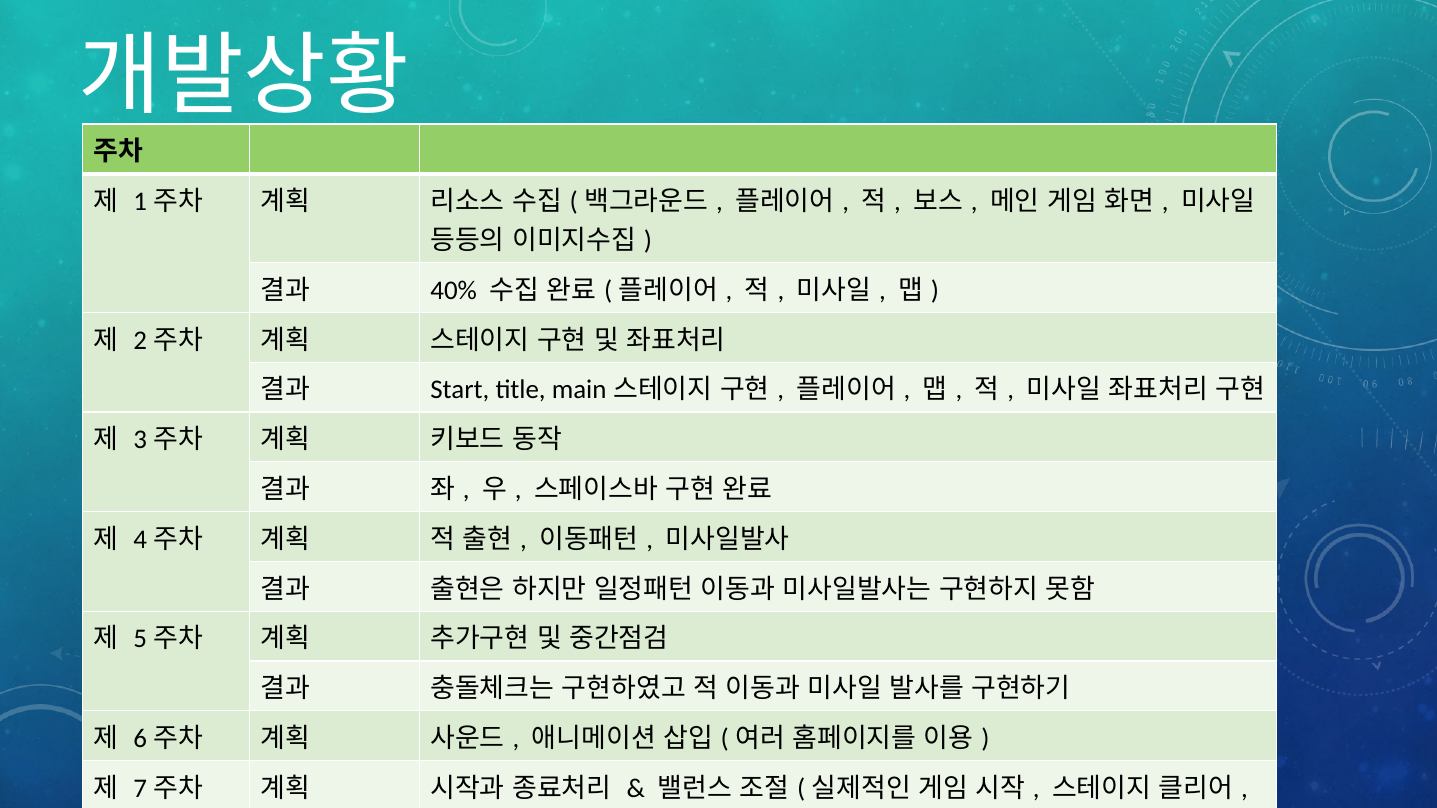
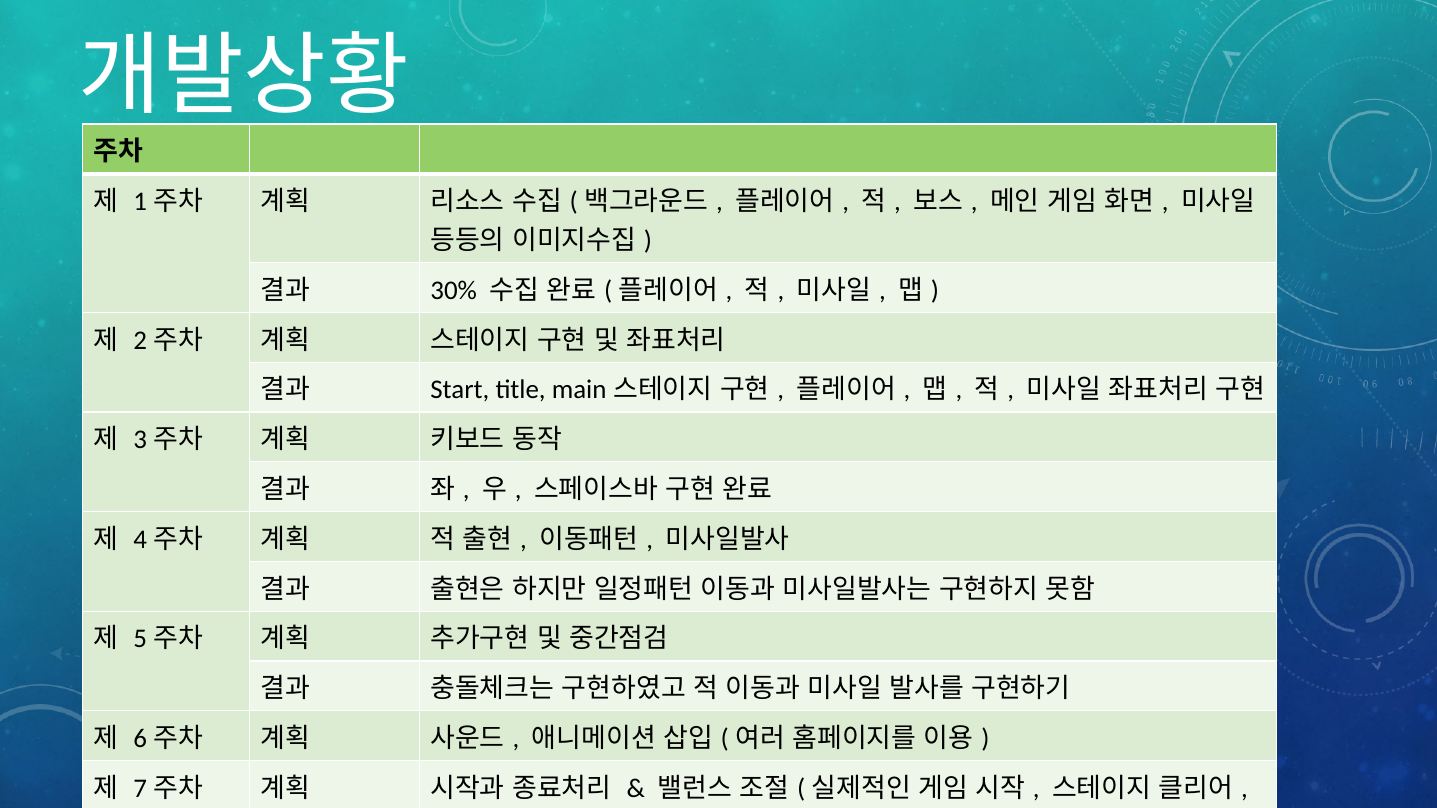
40%: 40% -> 30%
